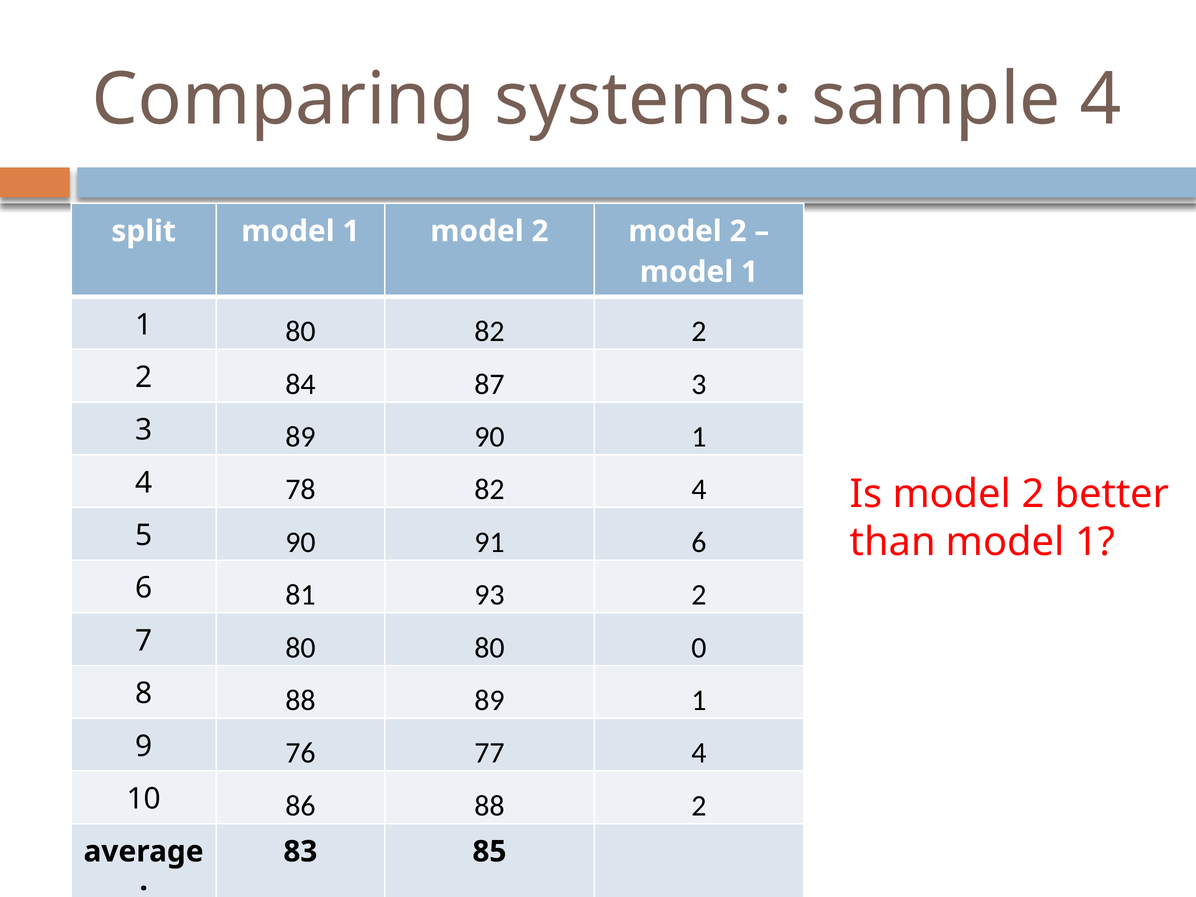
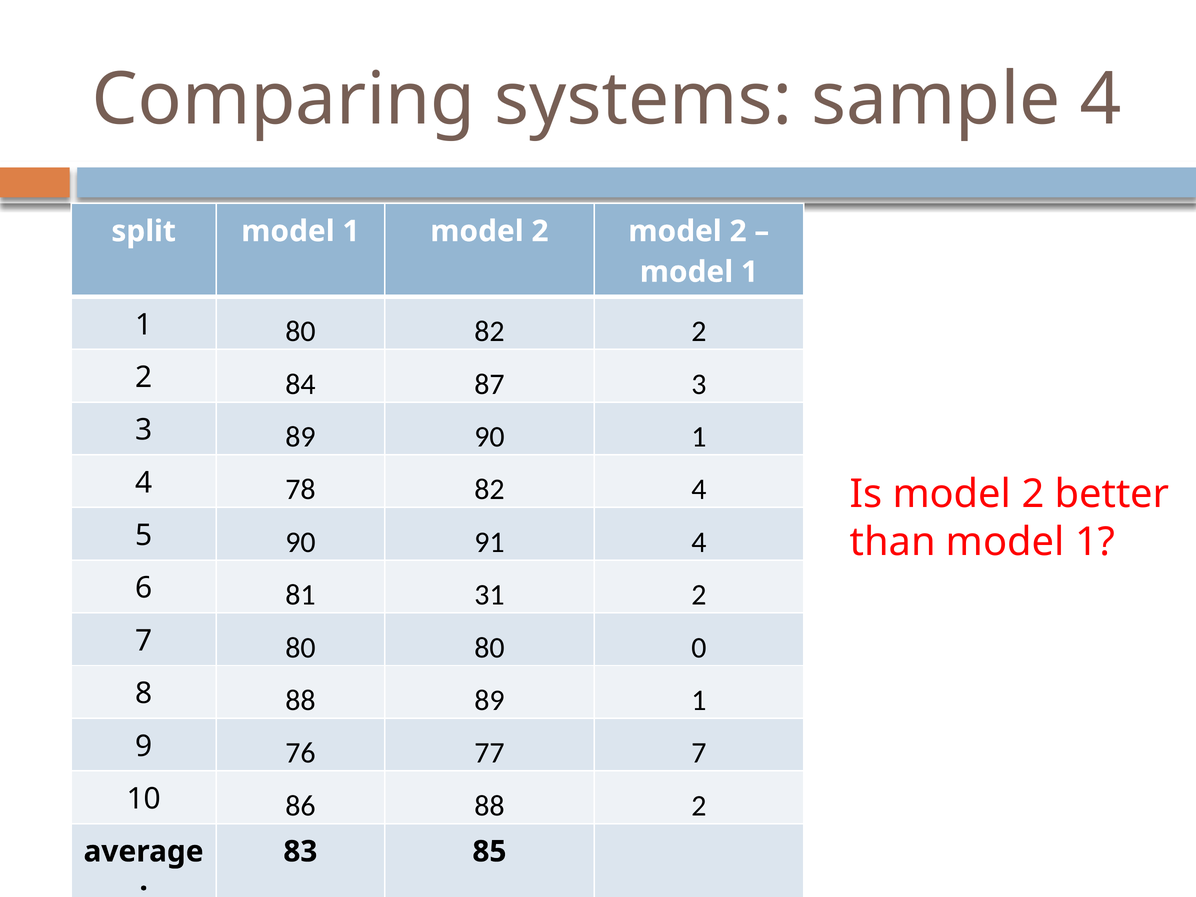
91 6: 6 -> 4
93: 93 -> 31
77 4: 4 -> 7
